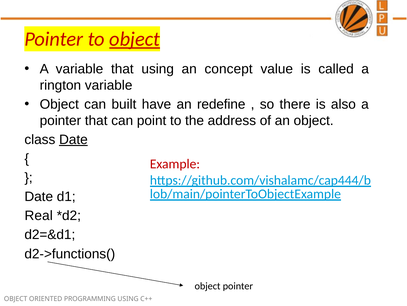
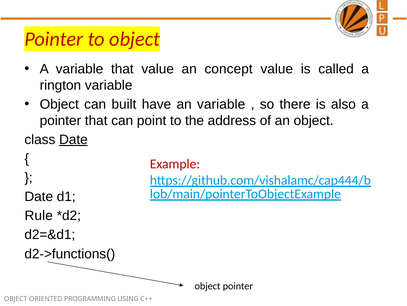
object at (135, 39) underline: present -> none
that using: using -> value
an redefine: redefine -> variable
Real: Real -> Rule
